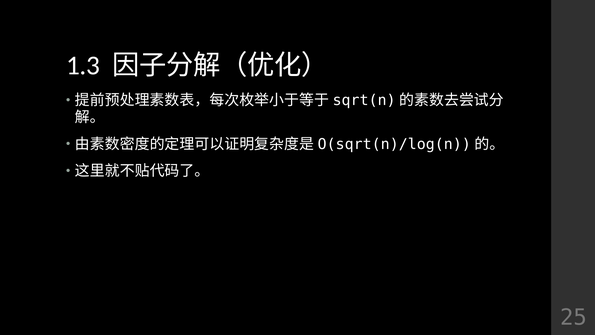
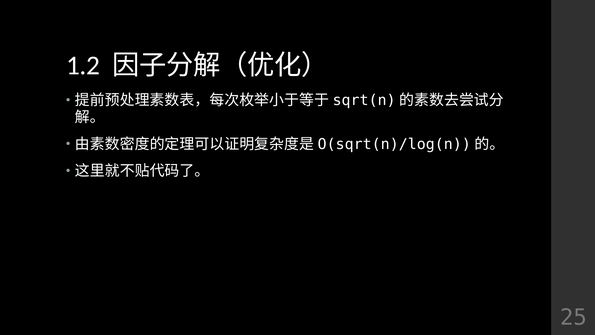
1.3: 1.3 -> 1.2
